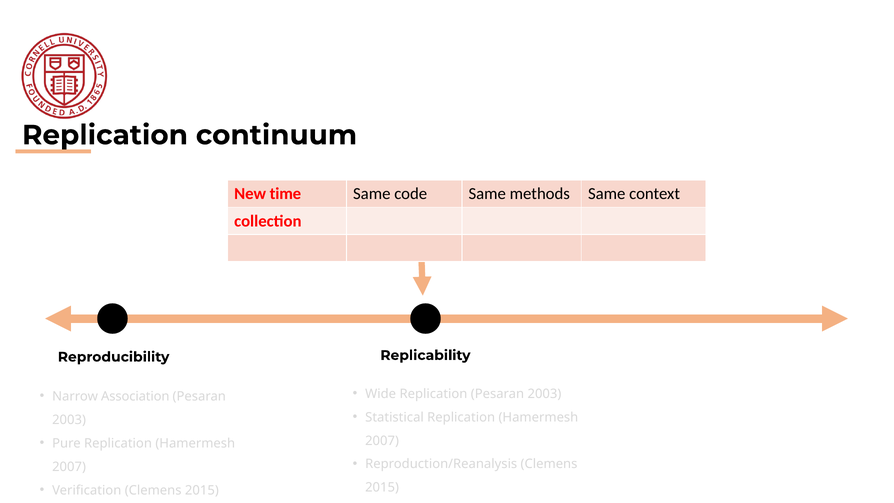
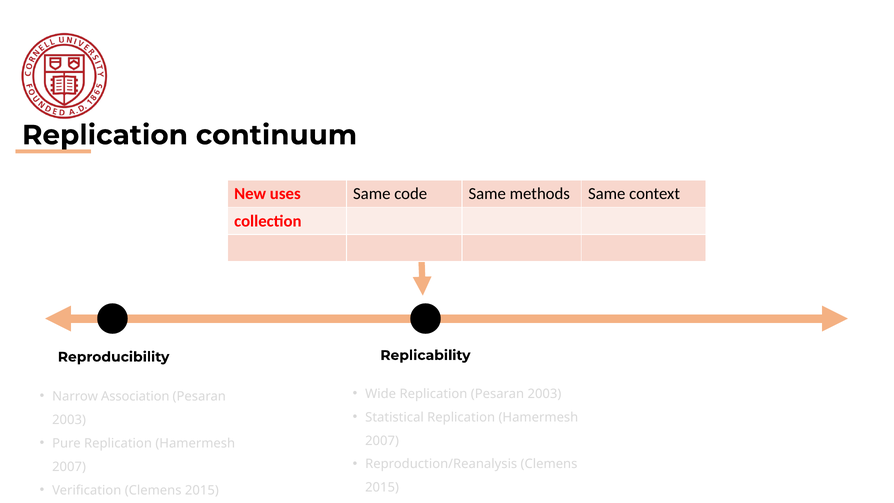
time: time -> uses
